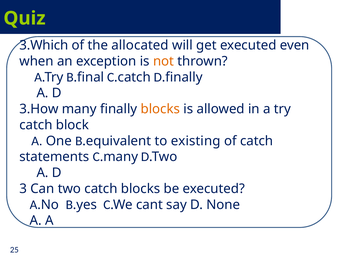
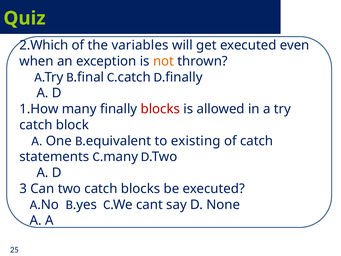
3.Which: 3.Which -> 2.Which
allocated: allocated -> variables
3.How: 3.How -> 1.How
blocks at (160, 109) colour: orange -> red
